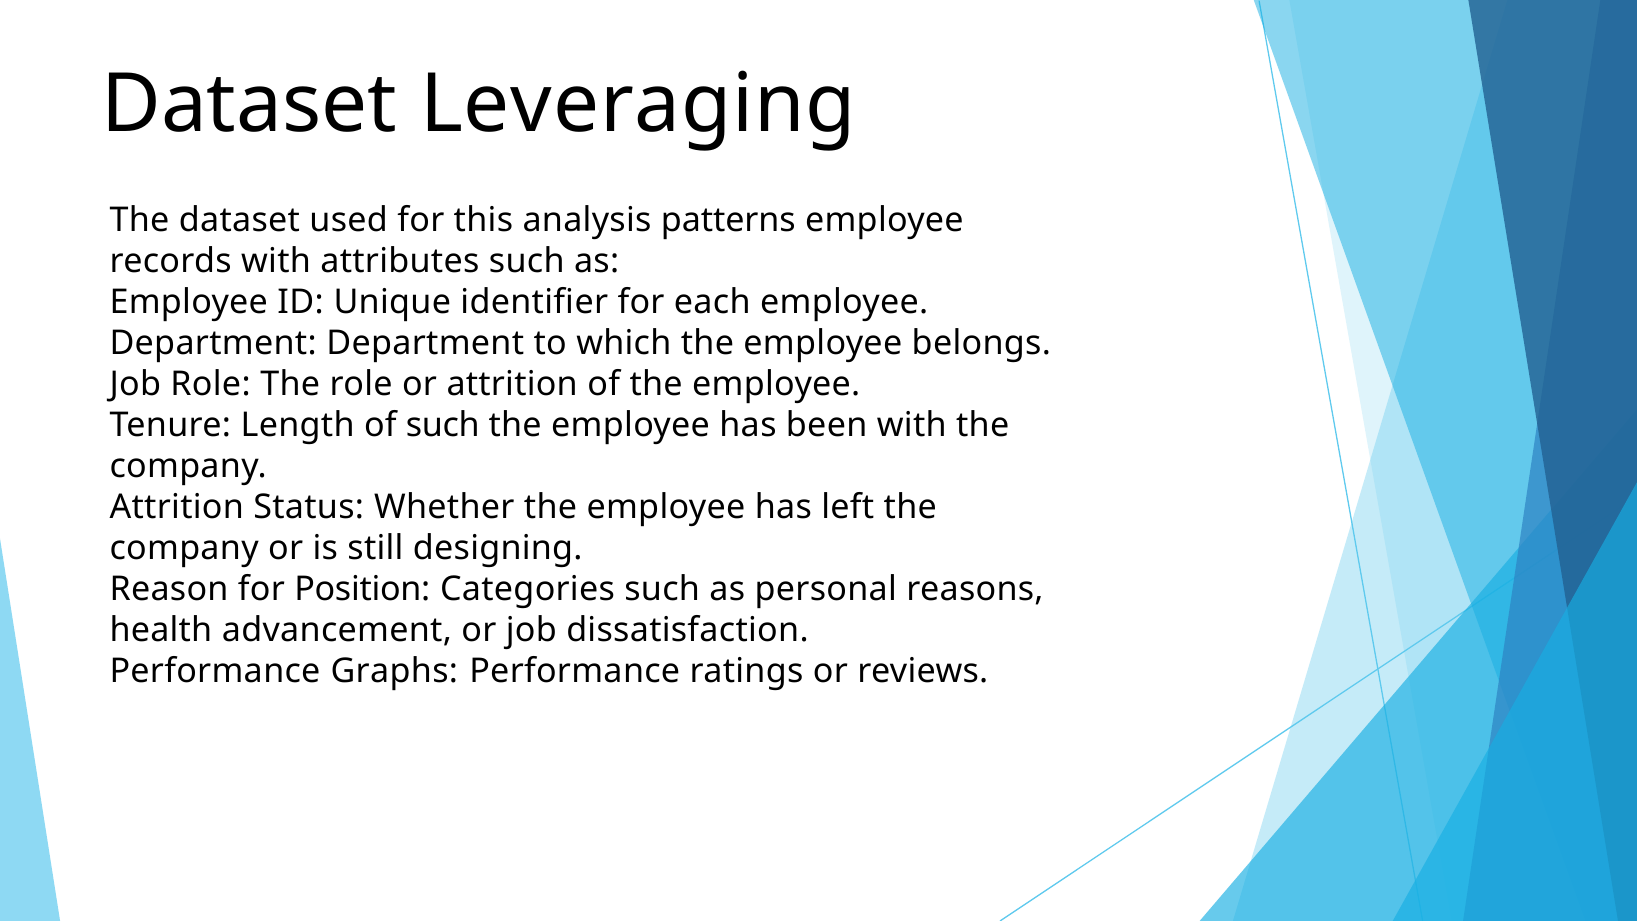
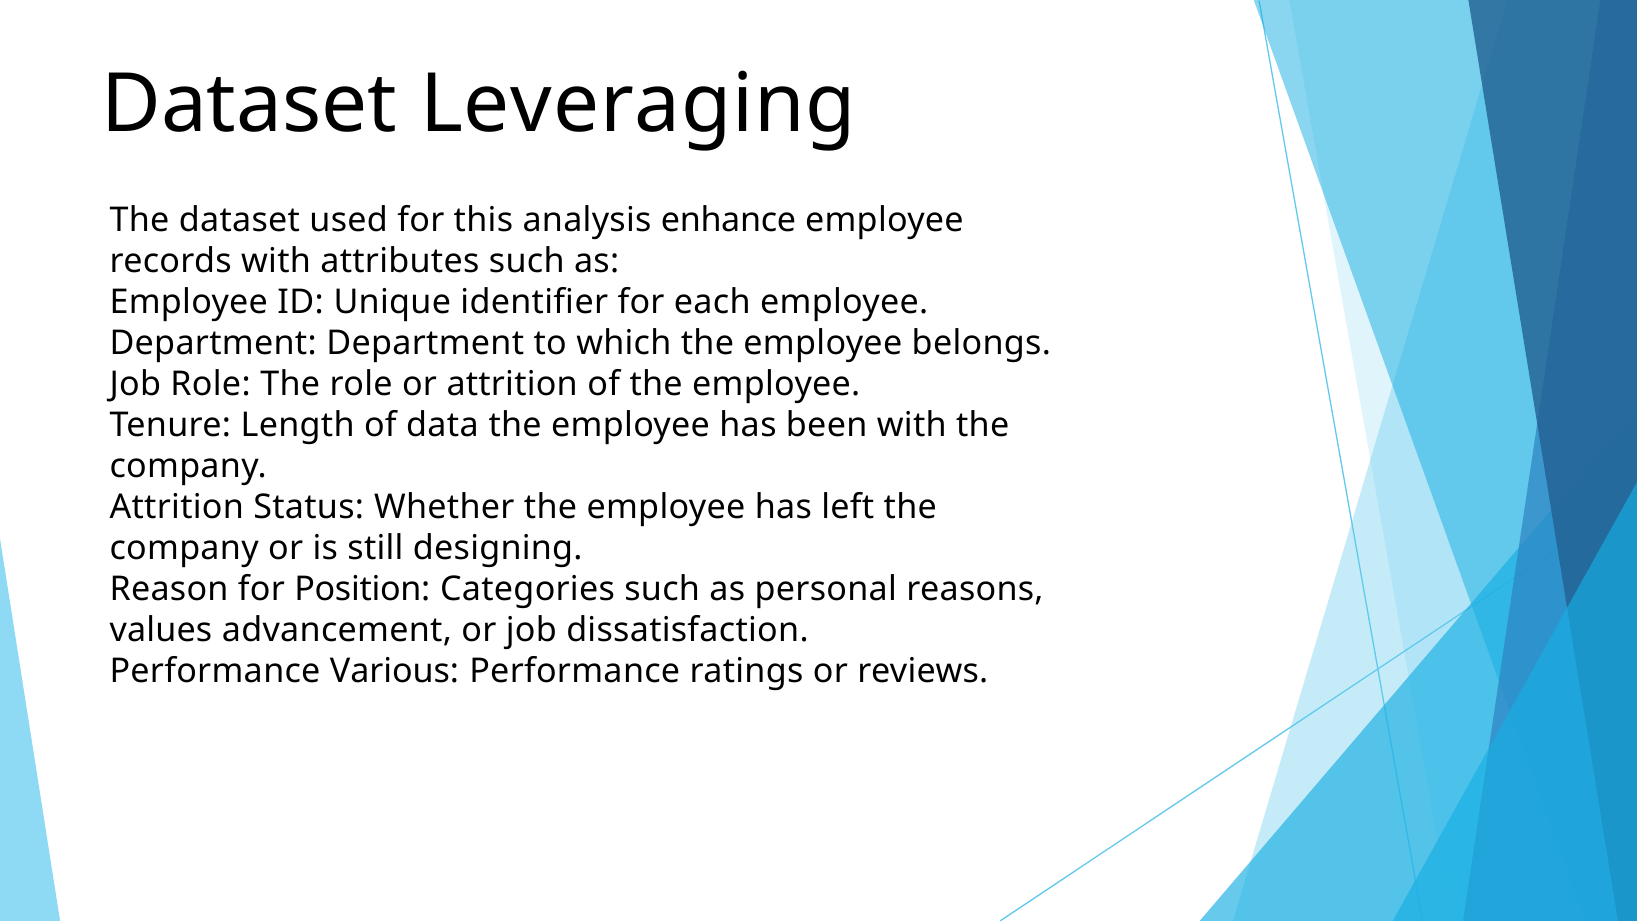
patterns: patterns -> enhance
of such: such -> data
health: health -> values
Graphs: Graphs -> Various
